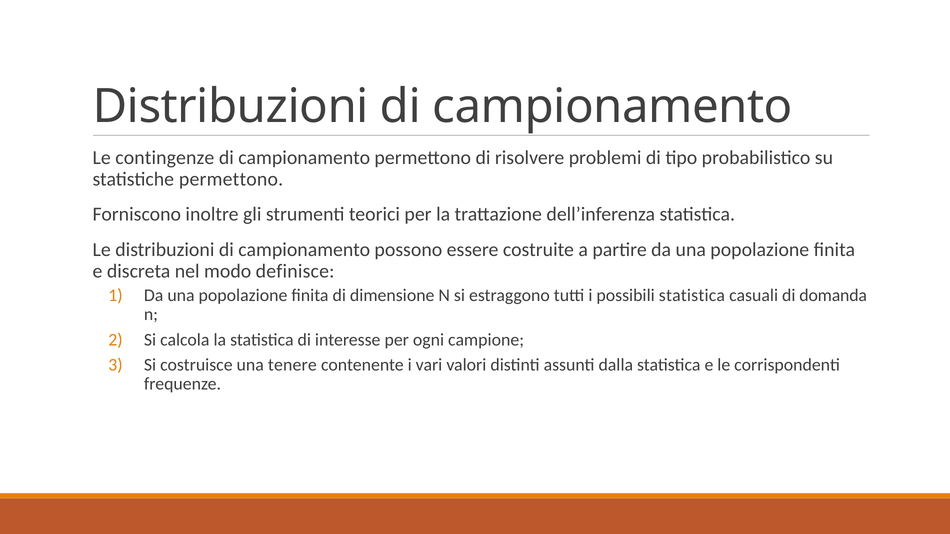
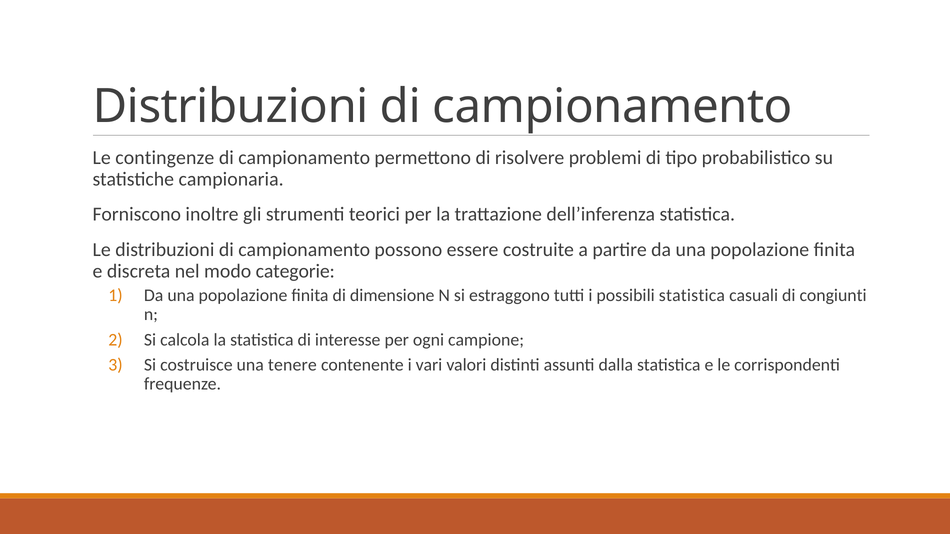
statistiche permettono: permettono -> campionaria
definisce: definisce -> categorie
domanda: domanda -> congiunti
